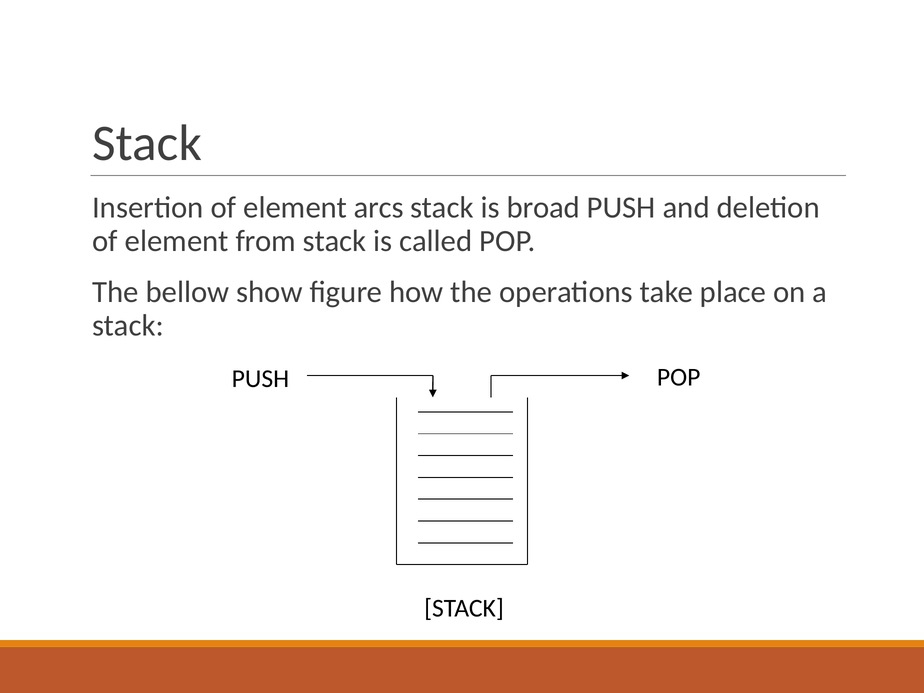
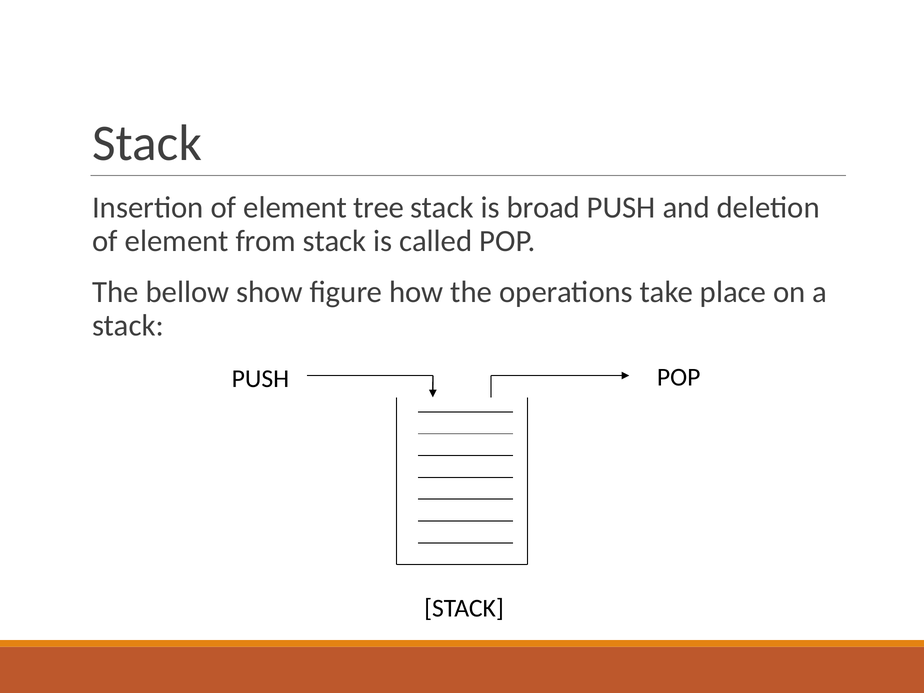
arcs: arcs -> tree
